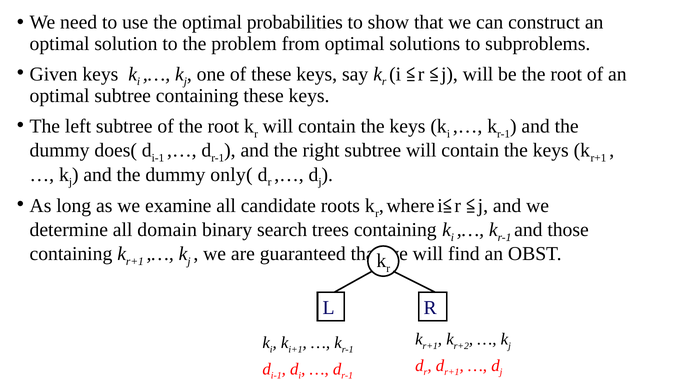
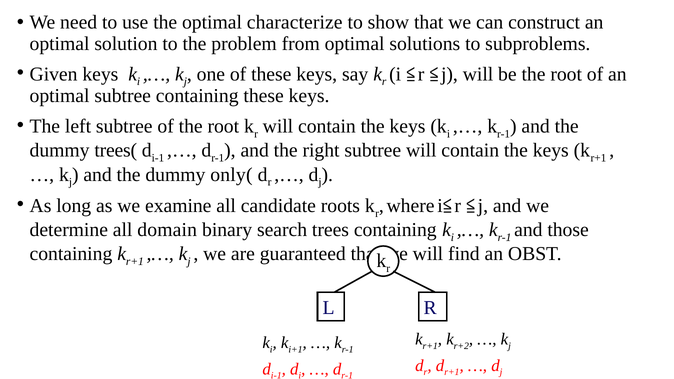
probabilities: probabilities -> characterize
does(: does( -> trees(
